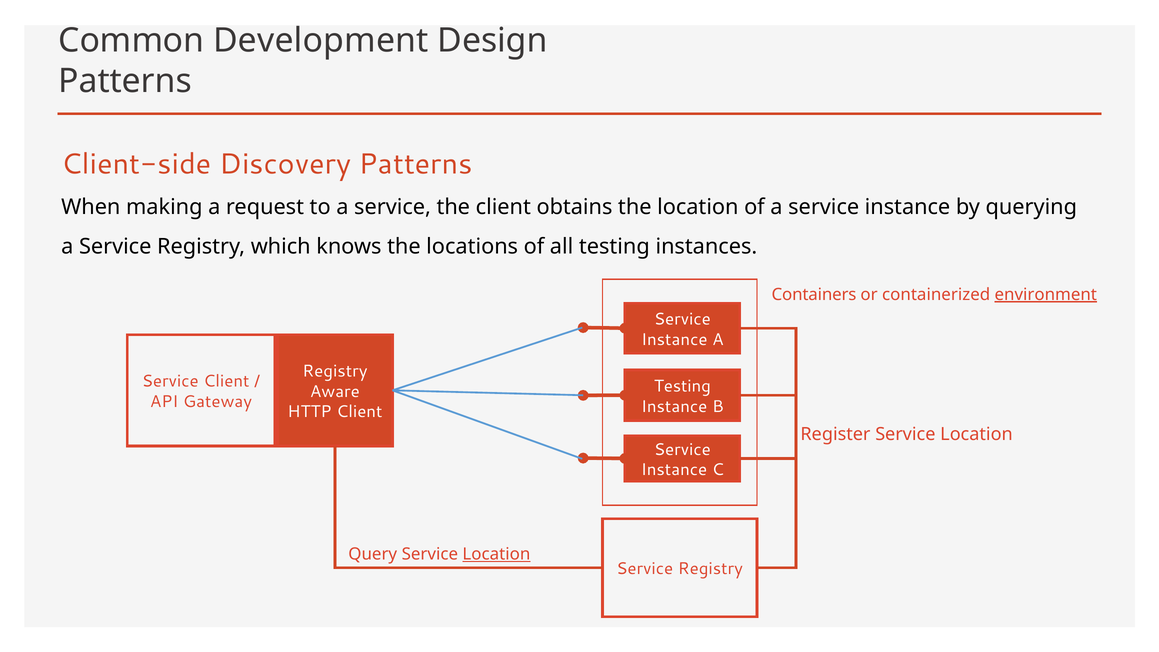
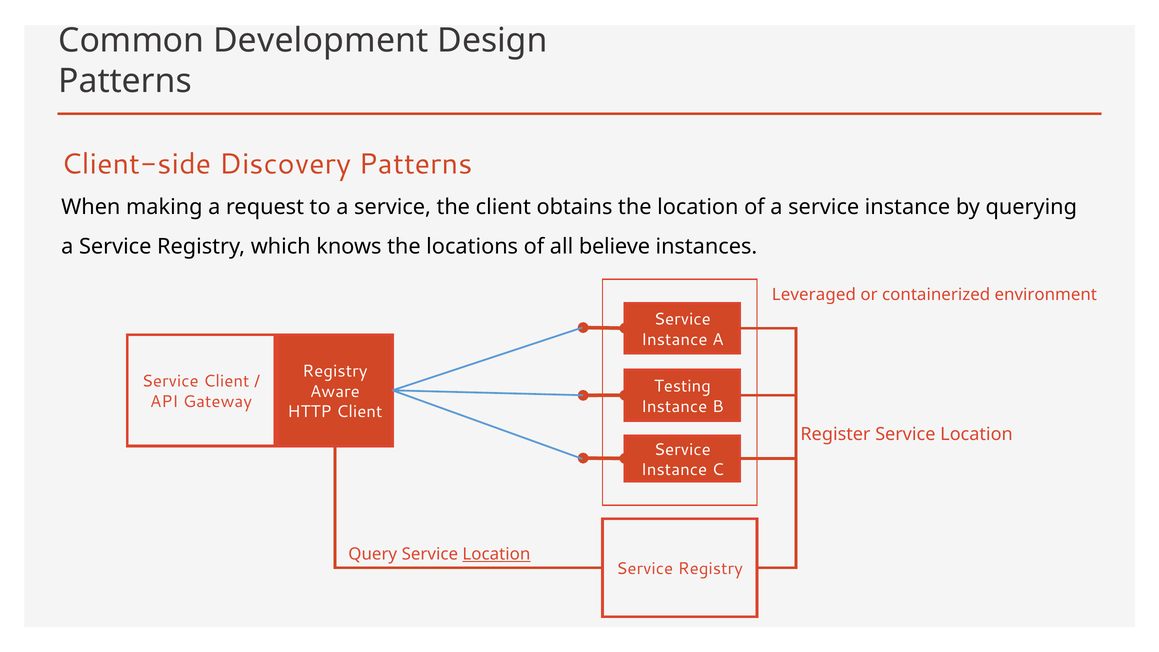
all testing: testing -> believe
Containers: Containers -> Leveraged
environment underline: present -> none
